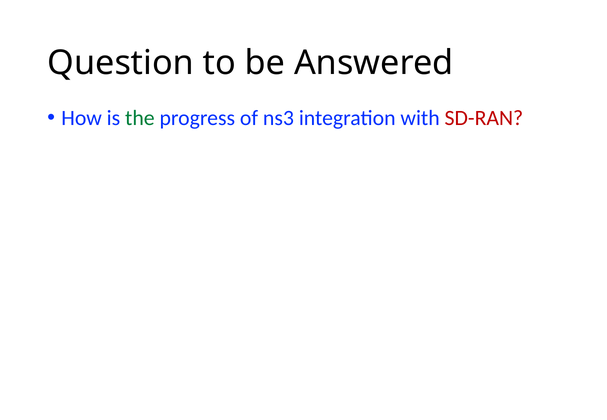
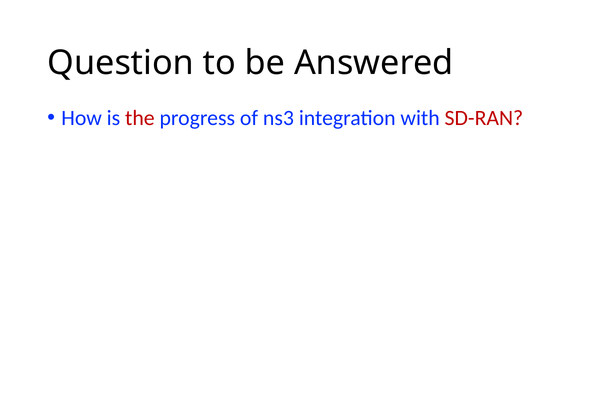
the colour: green -> red
